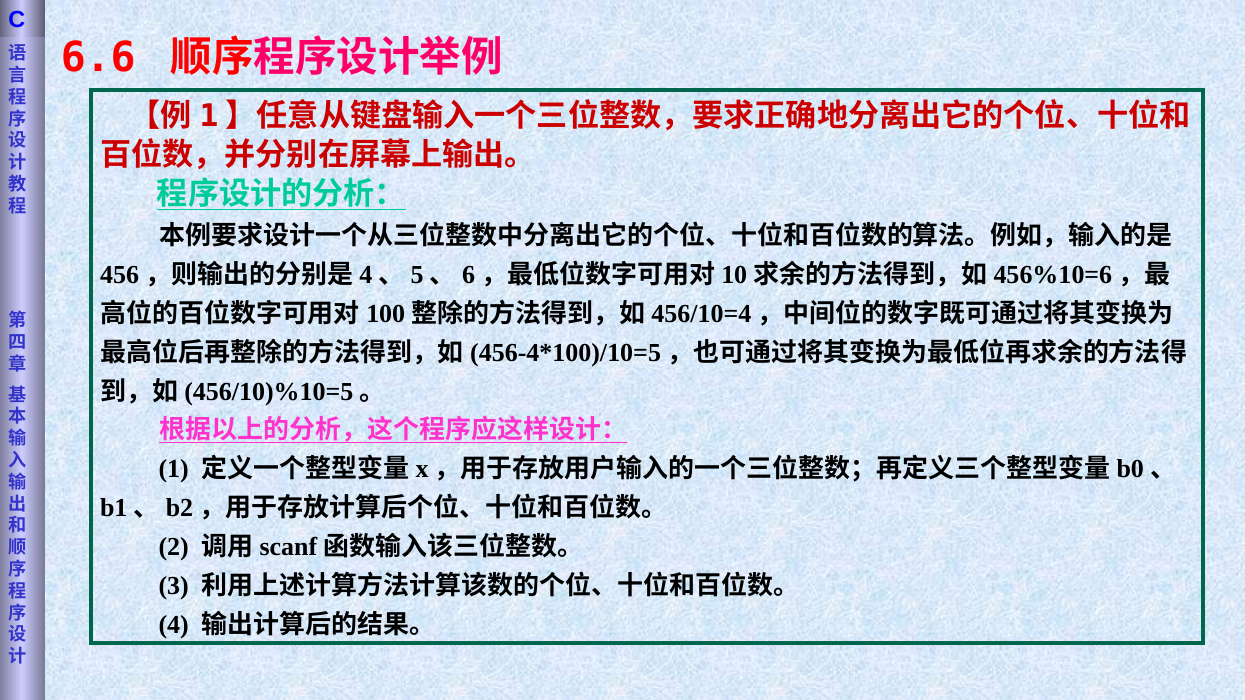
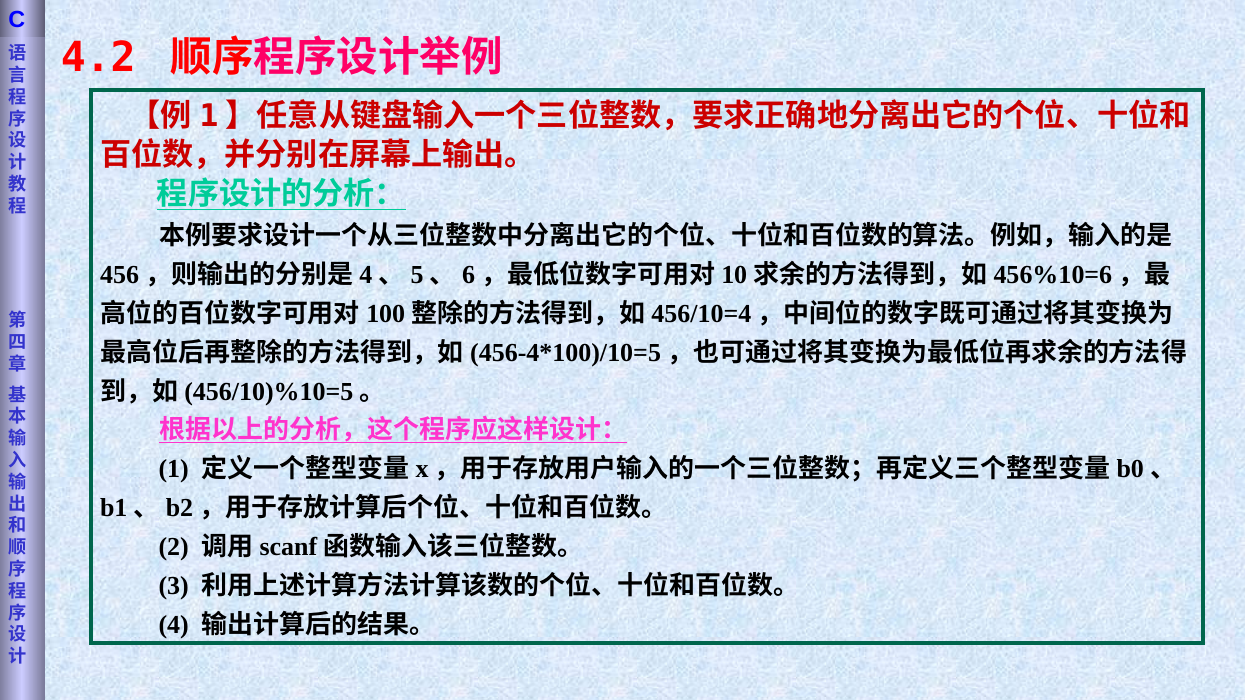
6.6: 6.6 -> 4.2
